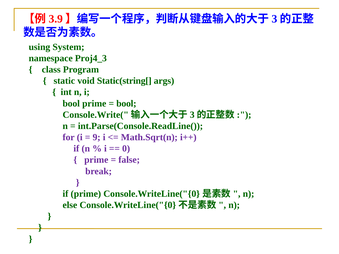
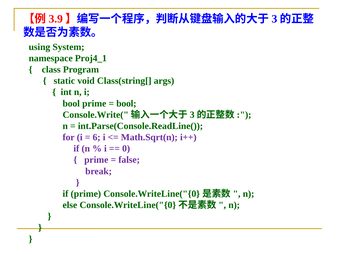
Proj4_3: Proj4_3 -> Proj4_1
Static(string[: Static(string[ -> Class(string[
9: 9 -> 6
